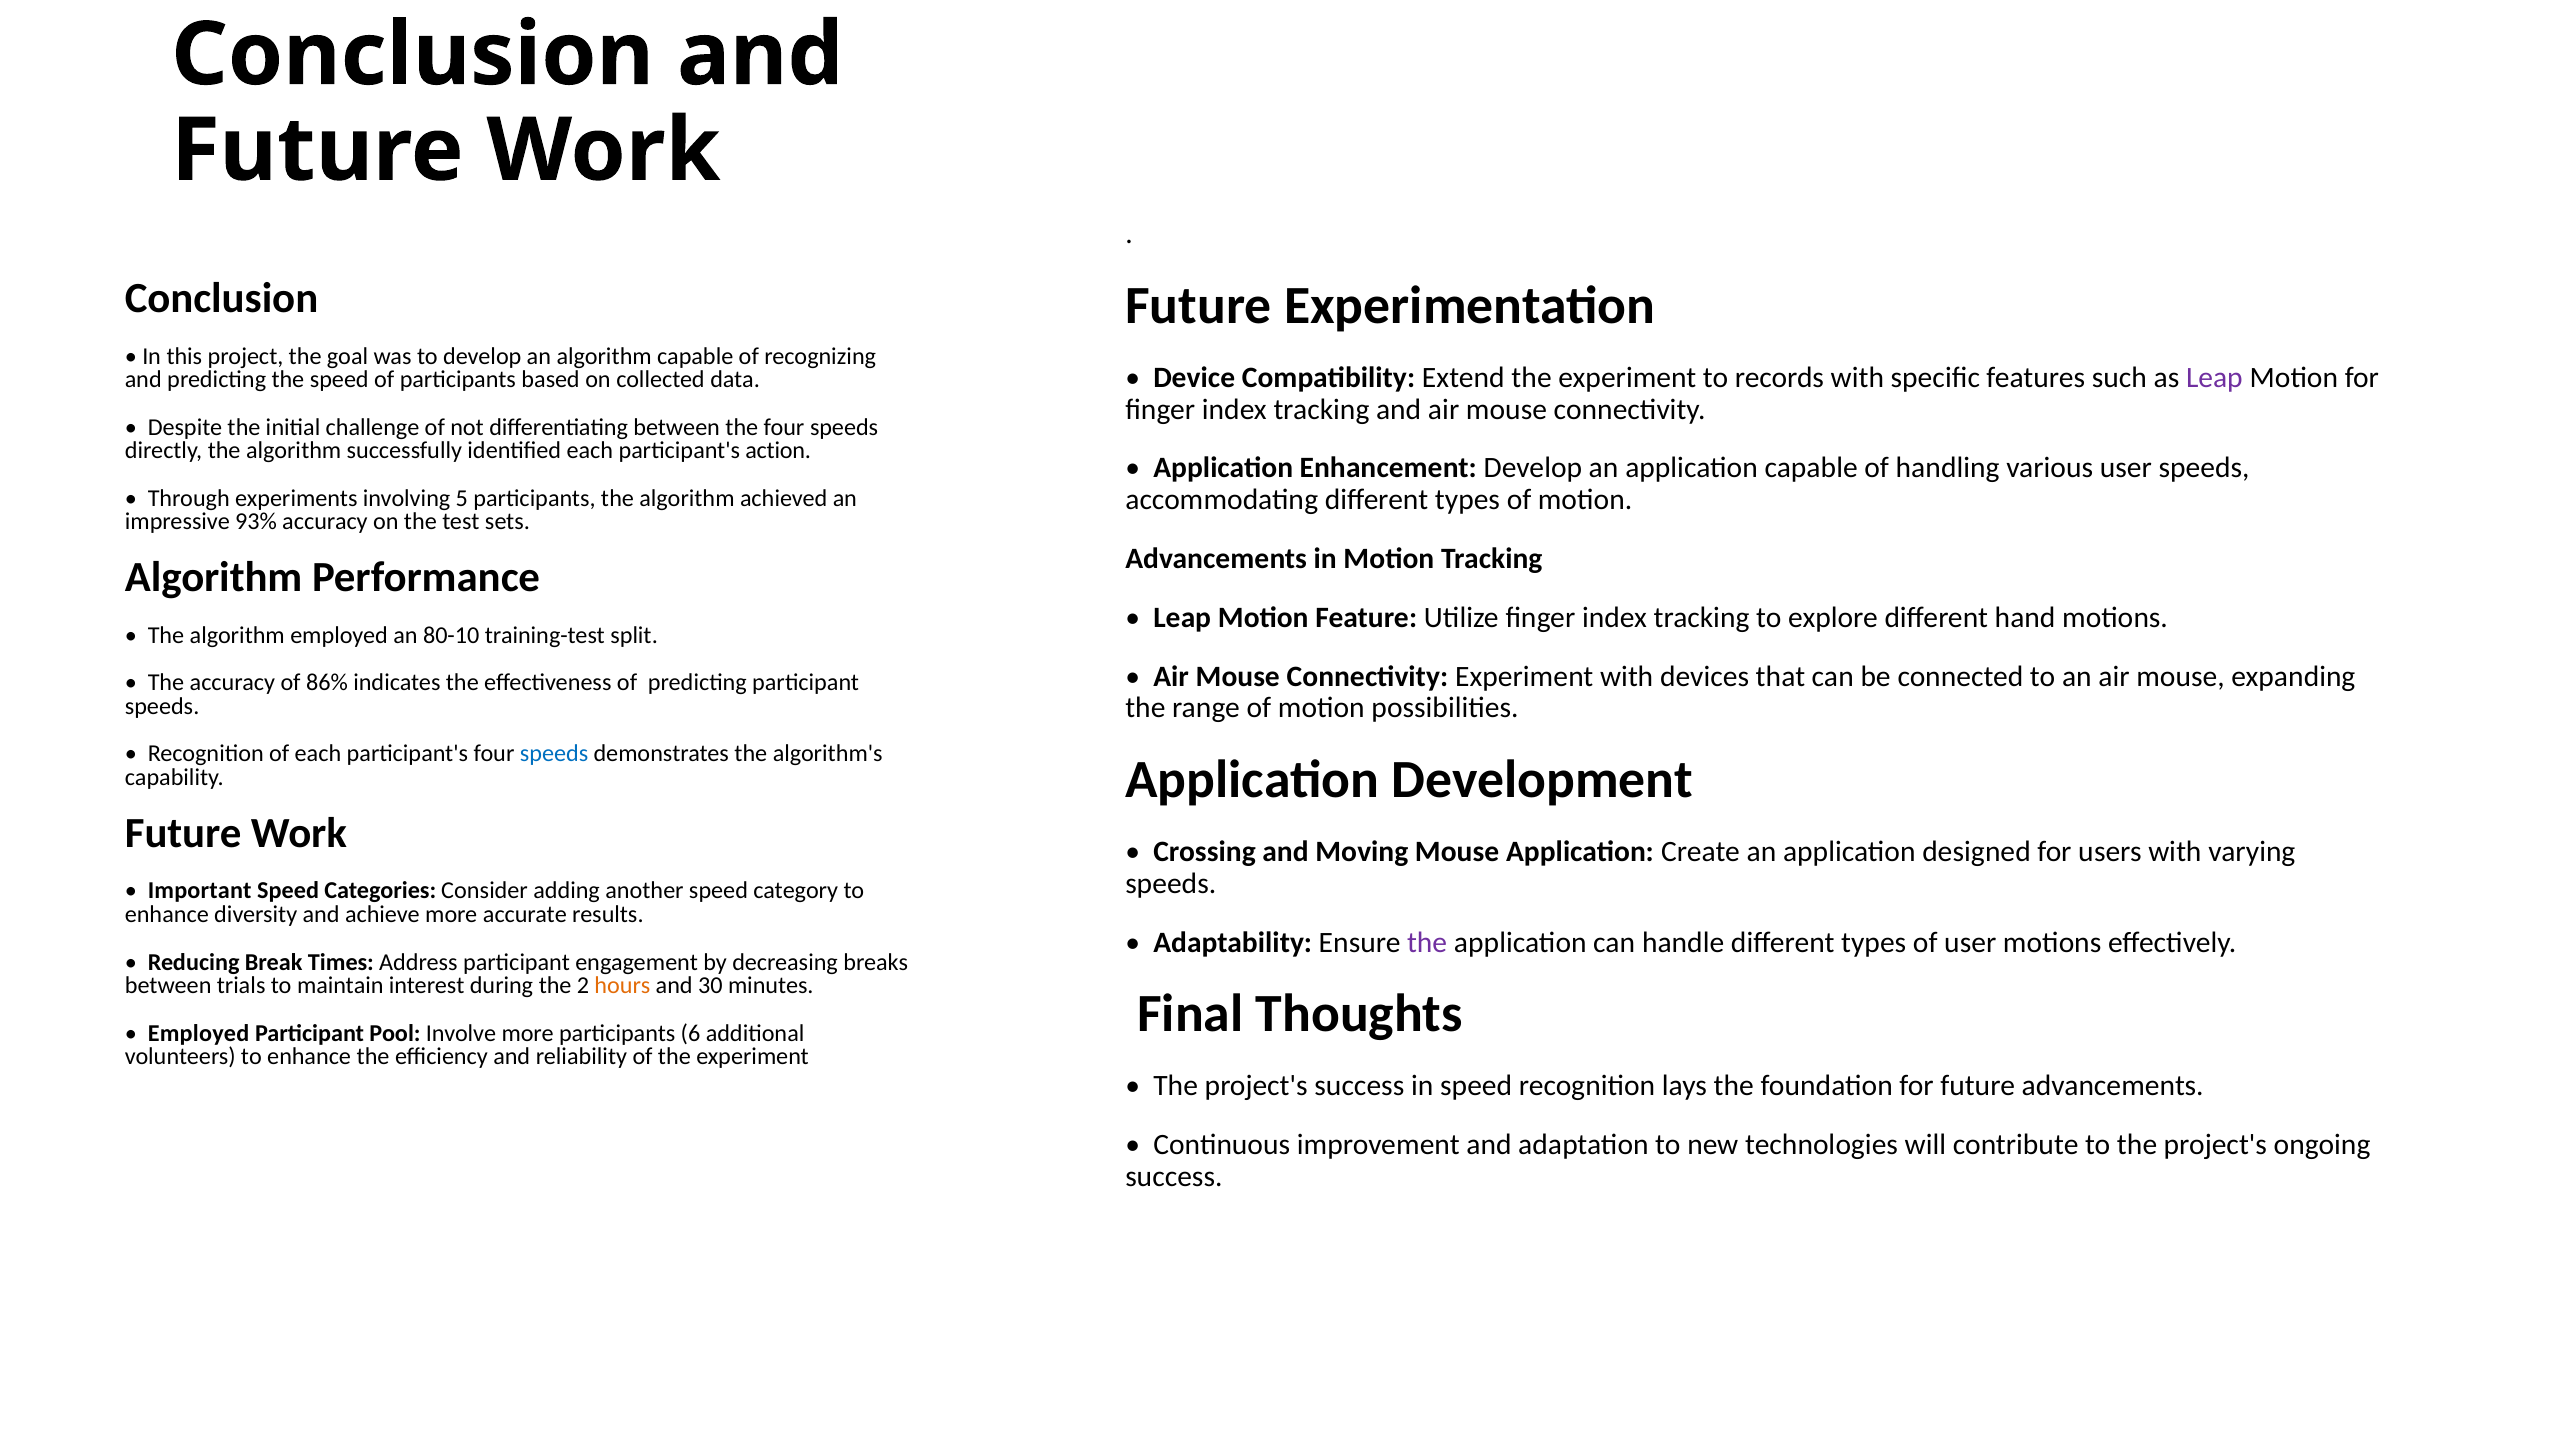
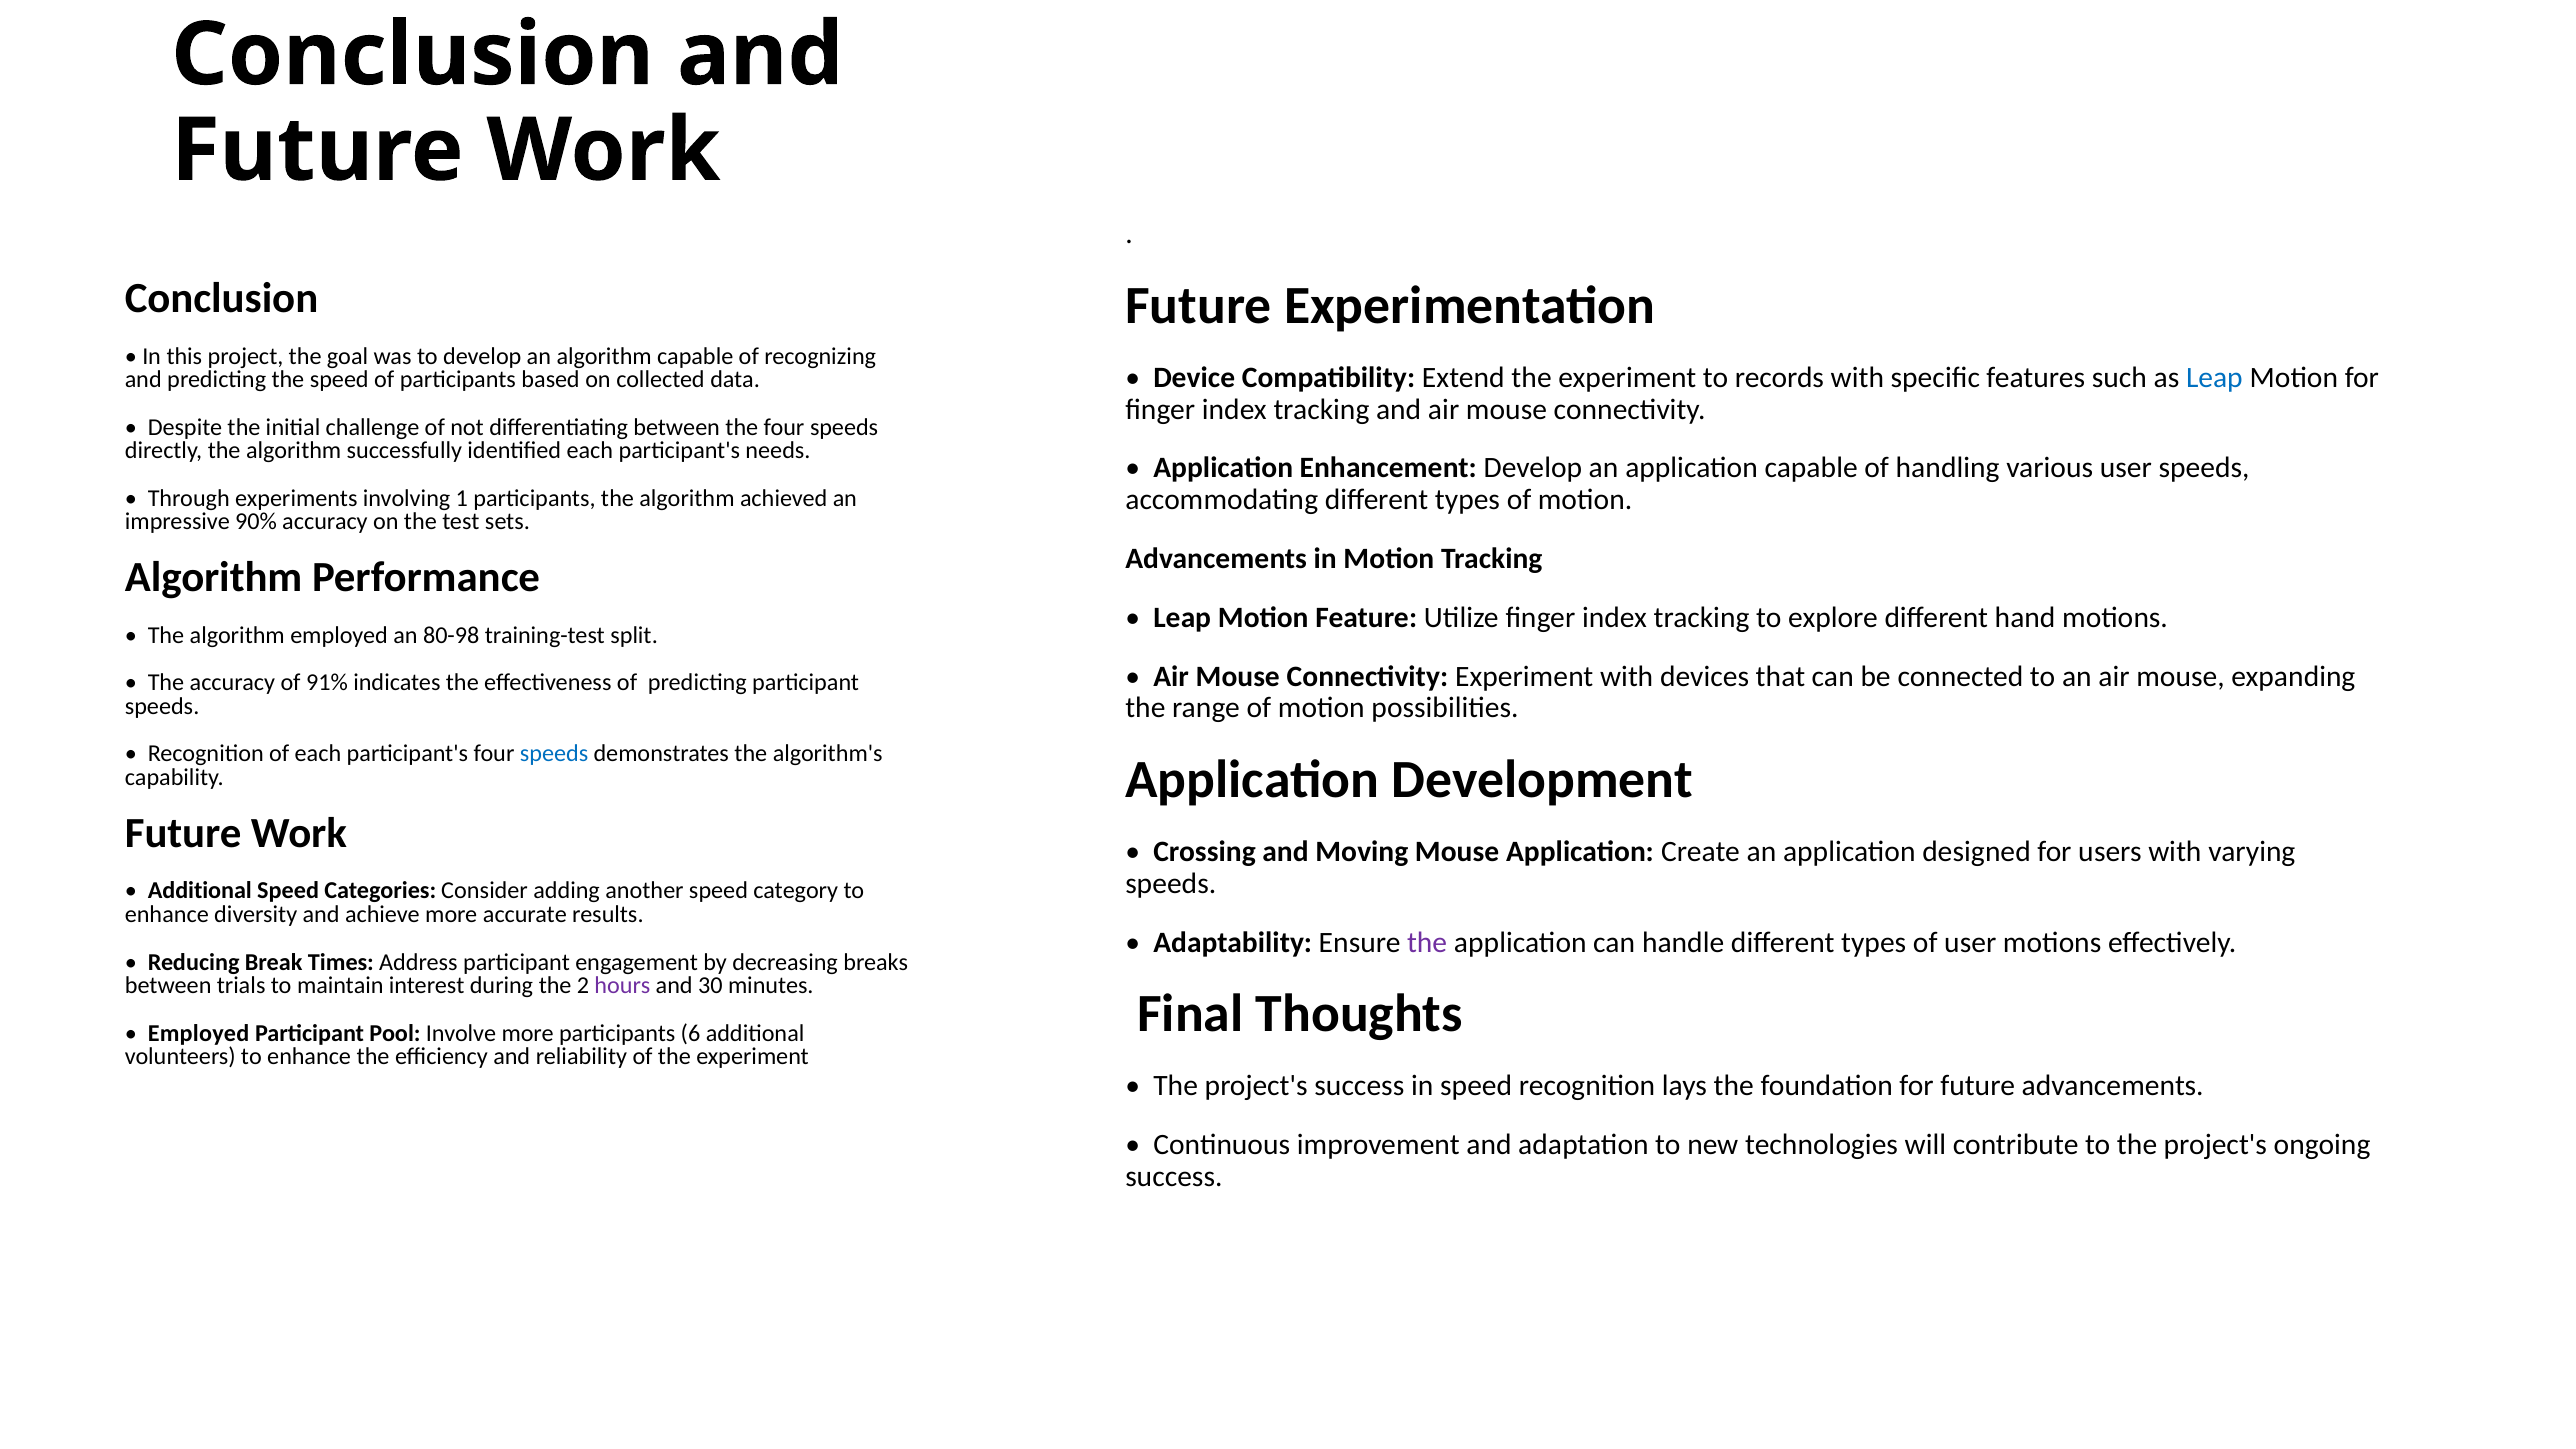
Leap at (2214, 378) colour: purple -> blue
action: action -> needs
5: 5 -> 1
93%: 93% -> 90%
80-10: 80-10 -> 80-98
86%: 86% -> 91%
Important at (200, 891): Important -> Additional
hours colour: orange -> purple
